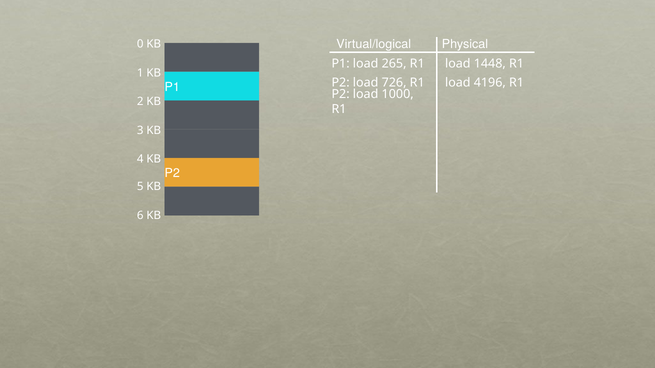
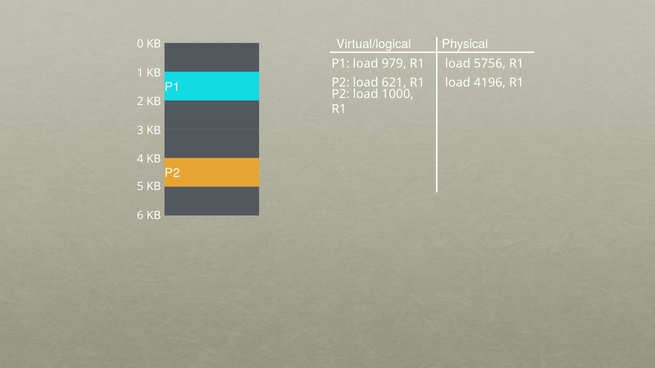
265: 265 -> 979
1448: 1448 -> 5756
726: 726 -> 621
